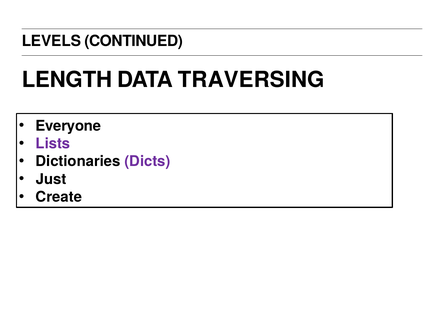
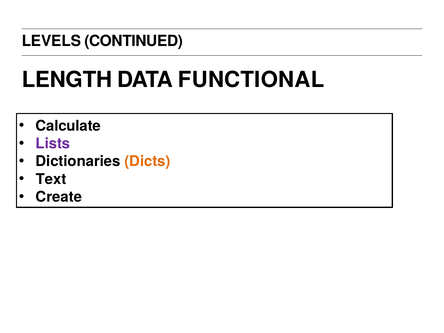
TRAVERSING: TRAVERSING -> FUNCTIONAL
Everyone: Everyone -> Calculate
Dicts colour: purple -> orange
Just: Just -> Text
